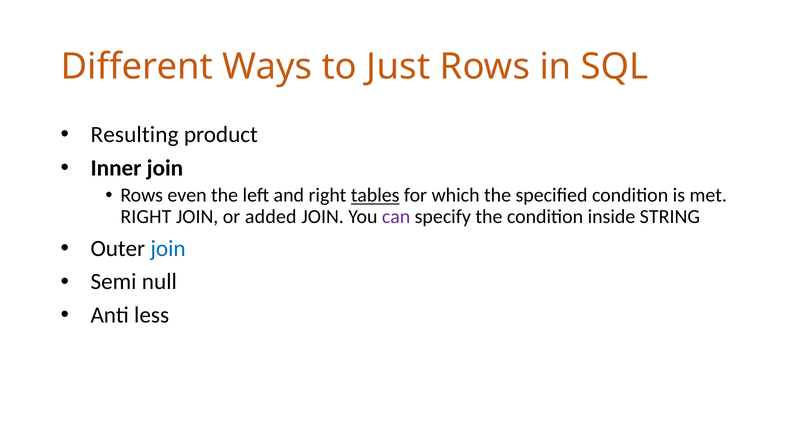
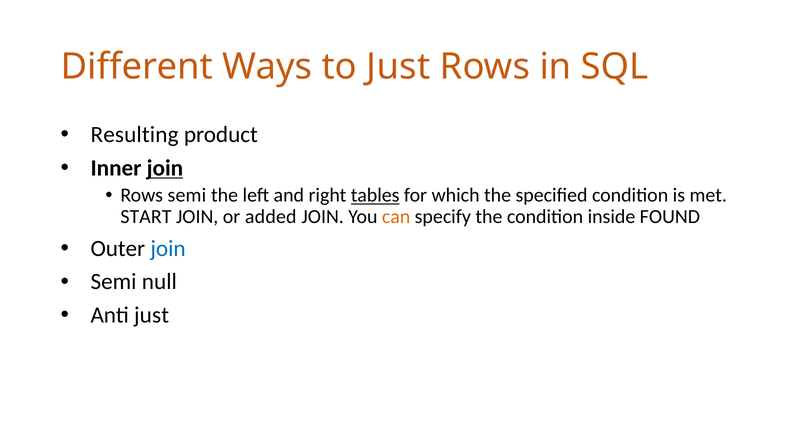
join at (165, 168) underline: none -> present
Rows even: even -> semi
RIGHT at (146, 217): RIGHT -> START
can colour: purple -> orange
STRING: STRING -> FOUND
Anti less: less -> just
